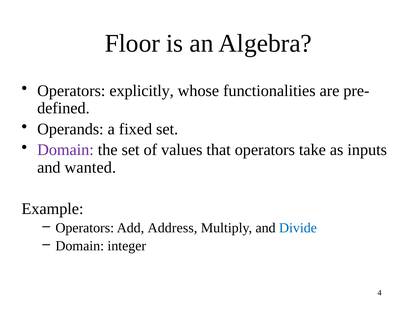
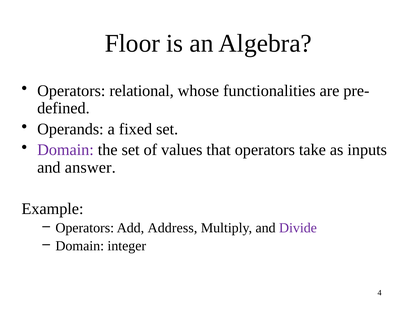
explicitly: explicitly -> relational
wanted: wanted -> answer
Divide colour: blue -> purple
